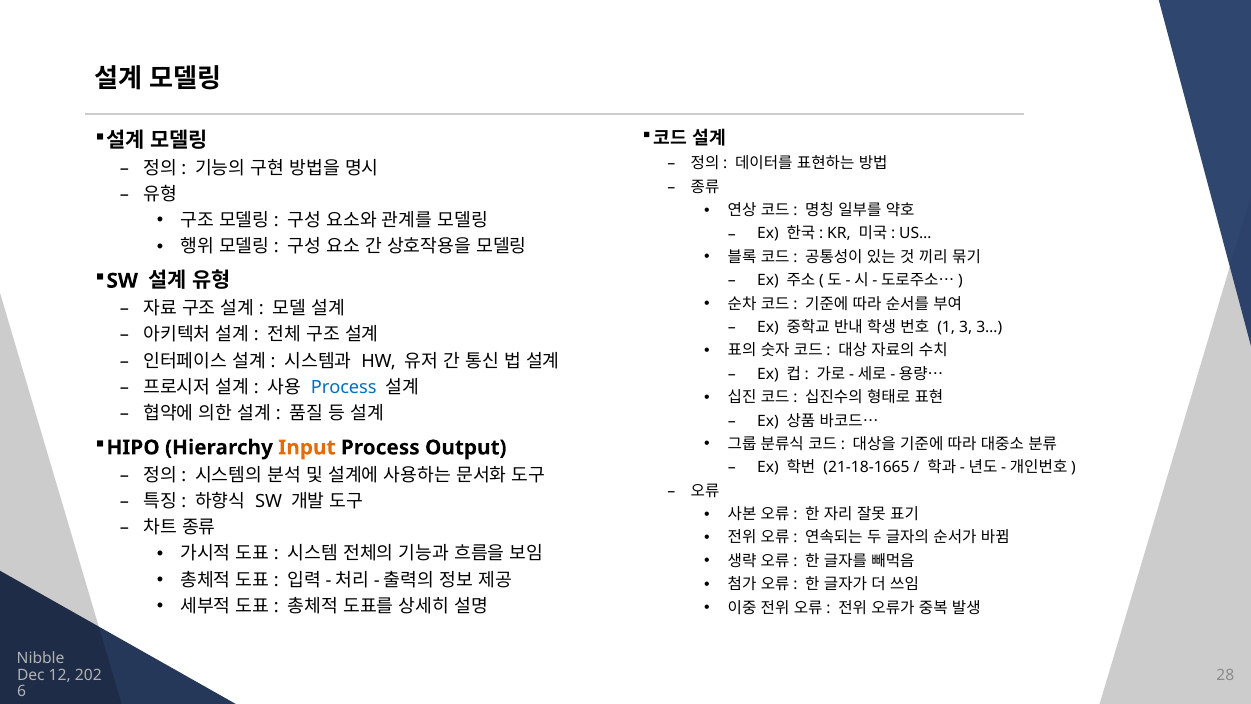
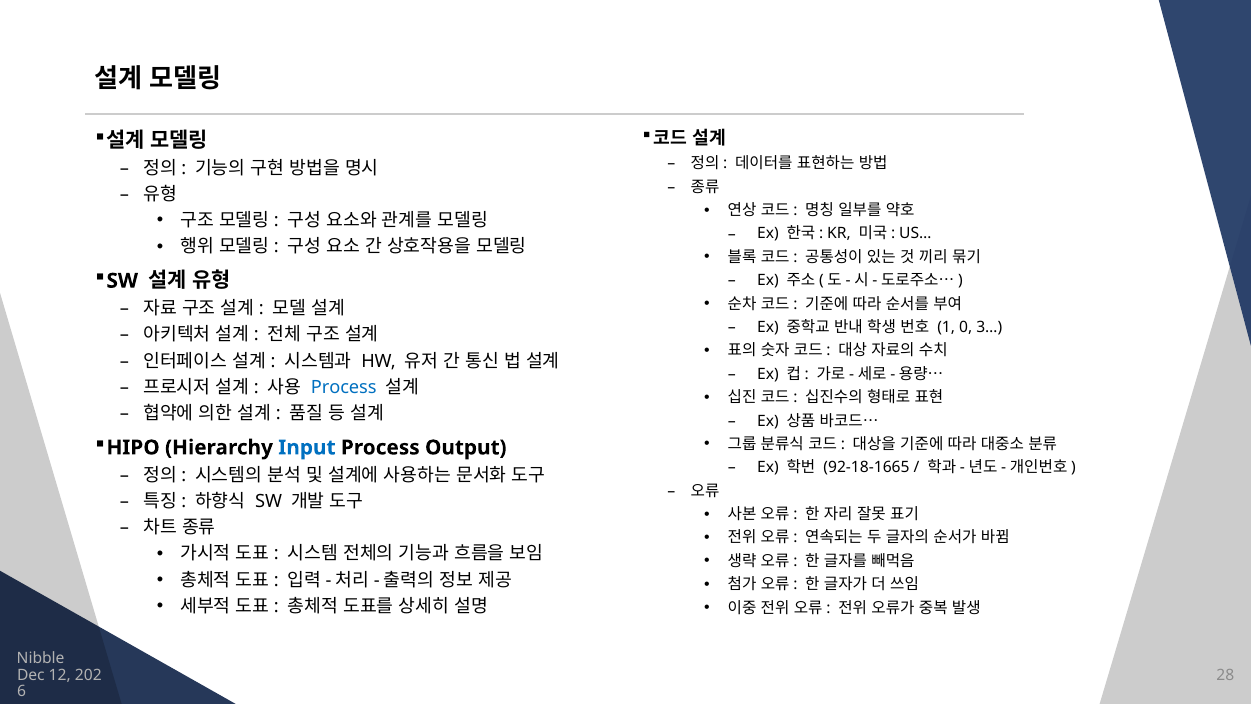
3: 3 -> 0
Input colour: orange -> blue
21-18-1665: 21-18-1665 -> 92-18-1665
